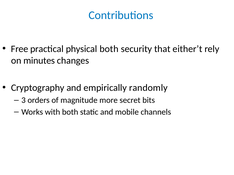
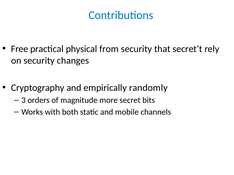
physical both: both -> from
either’t: either’t -> secret’t
on minutes: minutes -> security
